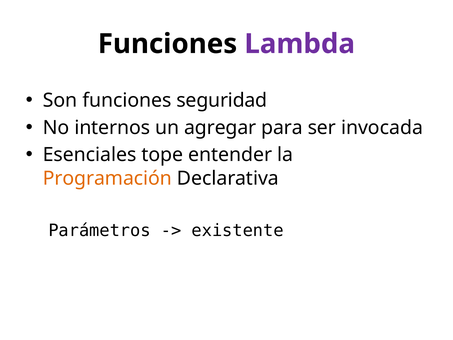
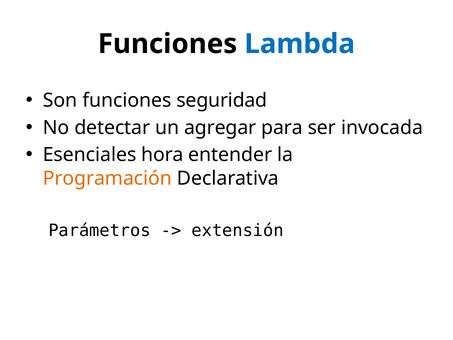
Lambda colour: purple -> blue
internos: internos -> detectar
tope: tope -> hora
existente: existente -> extensión
